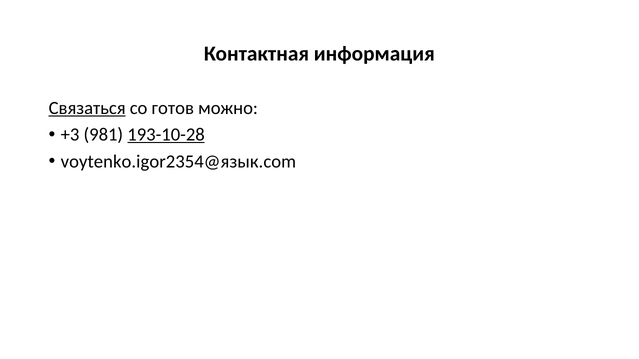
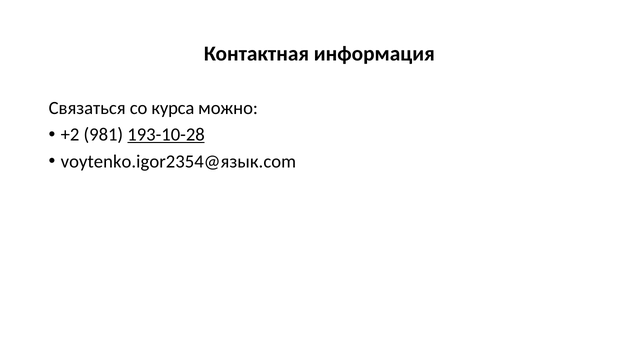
Связаться underline: present -> none
готов: готов -> курса
+3: +3 -> +2
